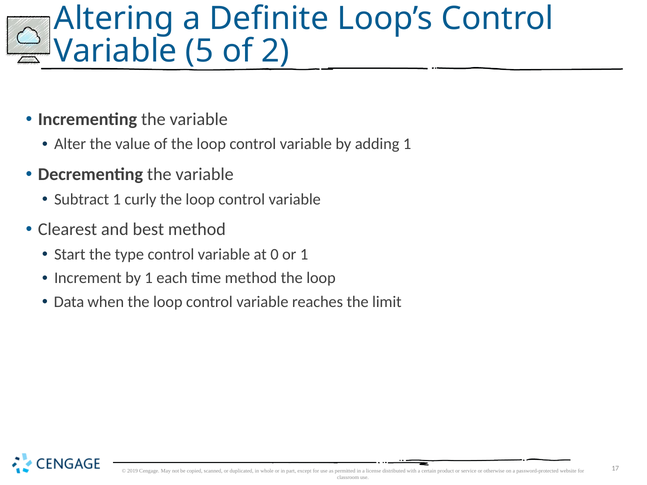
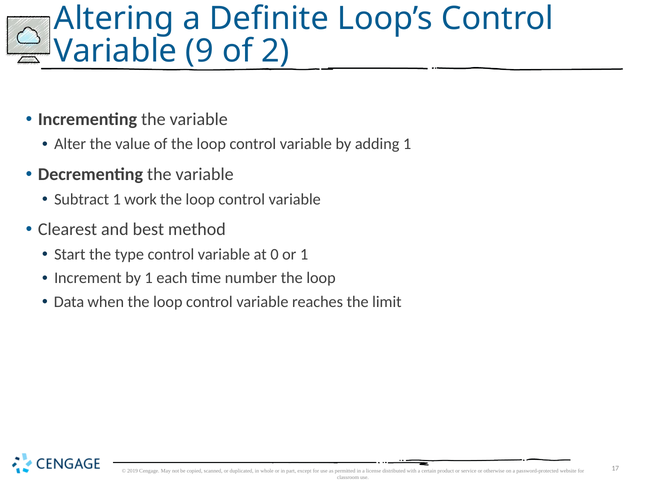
5: 5 -> 9
curly: curly -> work
time method: method -> number
